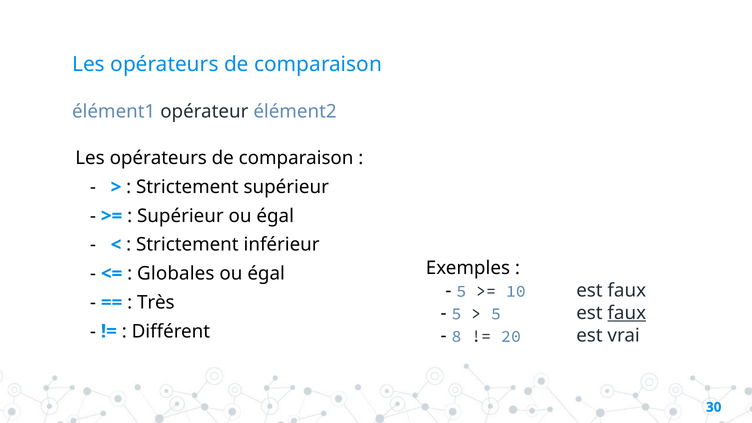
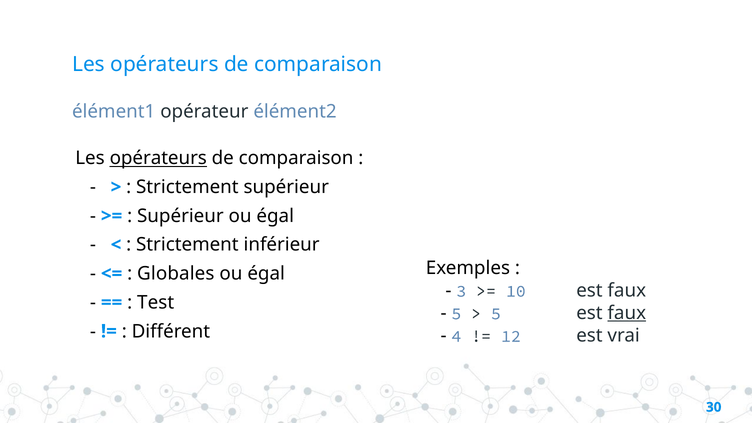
opérateurs at (158, 158) underline: none -> present
5 at (461, 291): 5 -> 3
Très: Très -> Test
8: 8 -> 4
20: 20 -> 12
